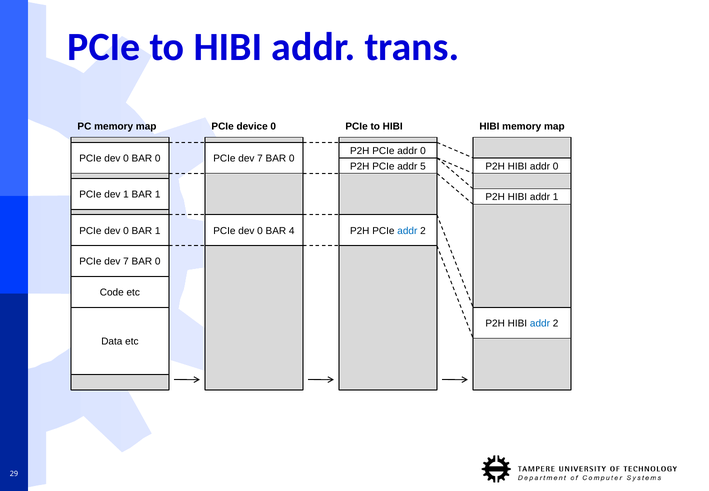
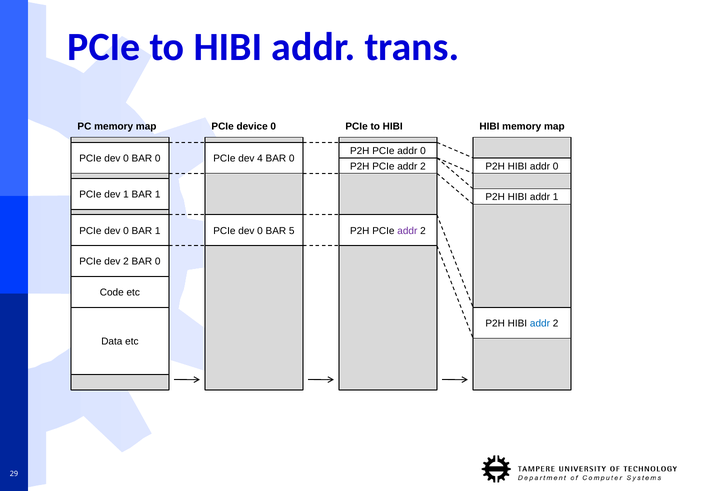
7 at (260, 158): 7 -> 4
5 at (423, 166): 5 -> 2
4: 4 -> 5
addr at (407, 231) colour: blue -> purple
7 at (126, 262): 7 -> 2
